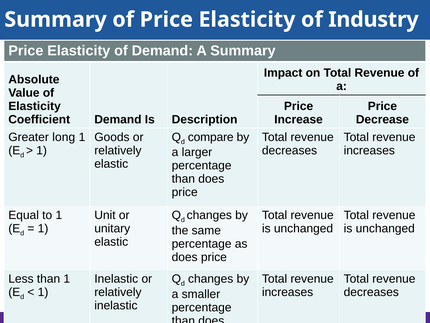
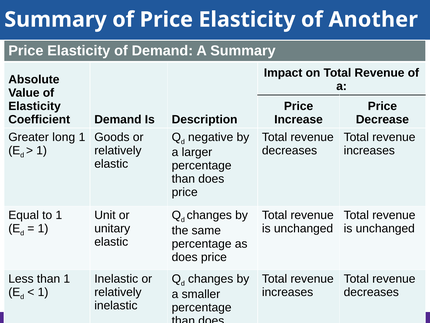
Industry: Industry -> Another
compare: compare -> negative
